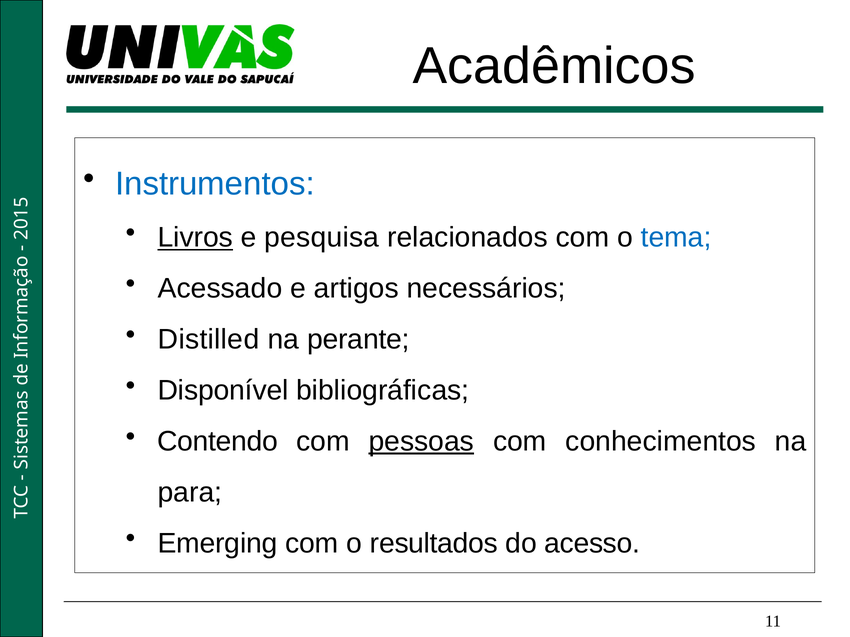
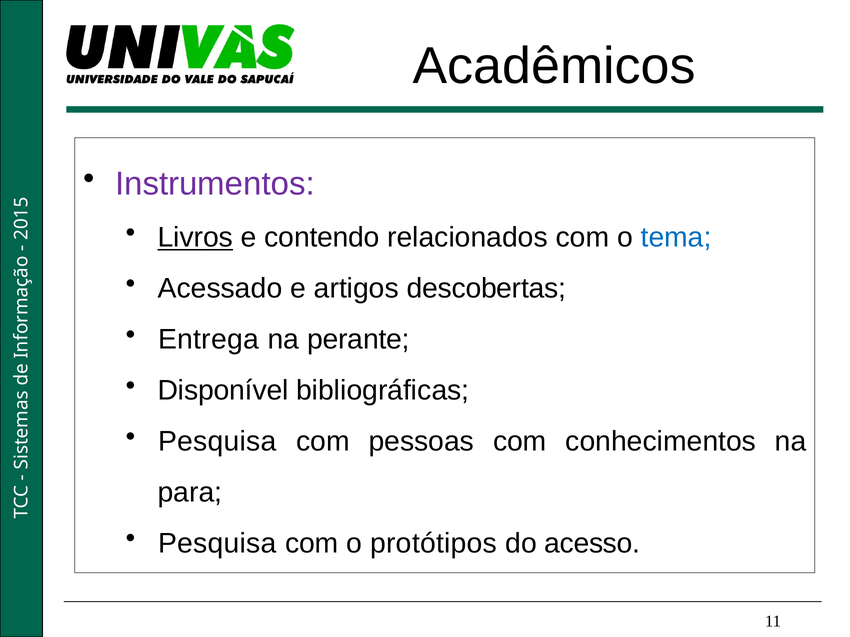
Instrumentos colour: blue -> purple
pesquisa: pesquisa -> contendo
necessários: necessários -> descobertas
Distilled: Distilled -> Entrega
Contendo at (218, 442): Contendo -> Pesquisa
pessoas underline: present -> none
Emerging at (218, 544): Emerging -> Pesquisa
resultados: resultados -> protótipos
